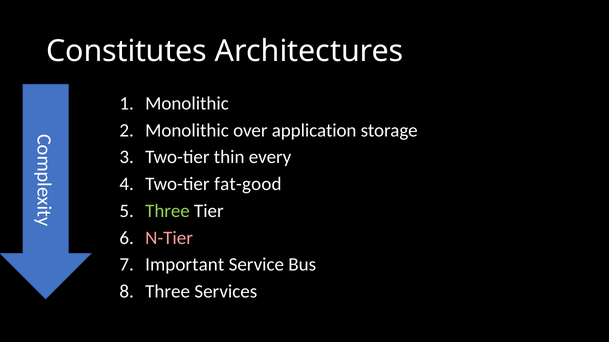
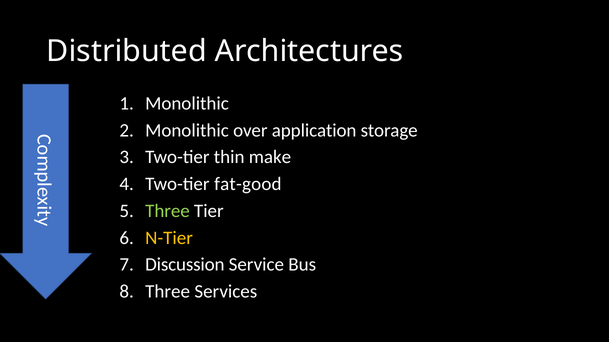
Constitutes: Constitutes -> Distributed
every: every -> make
N-Tier colour: pink -> yellow
Important: Important -> Discussion
